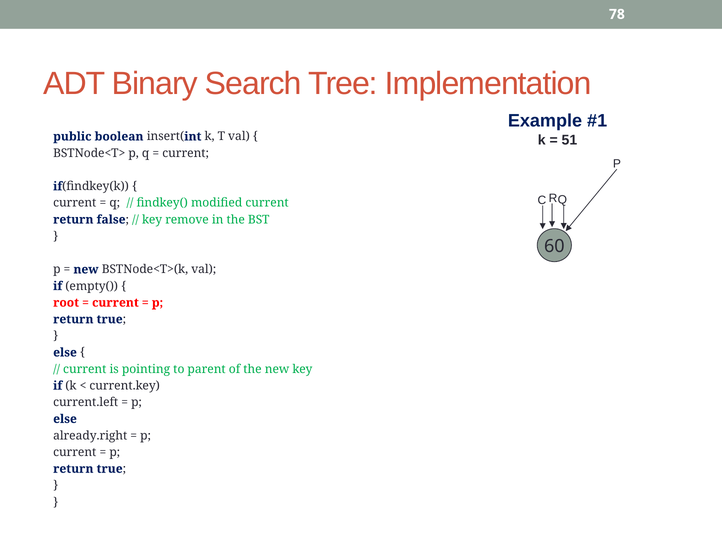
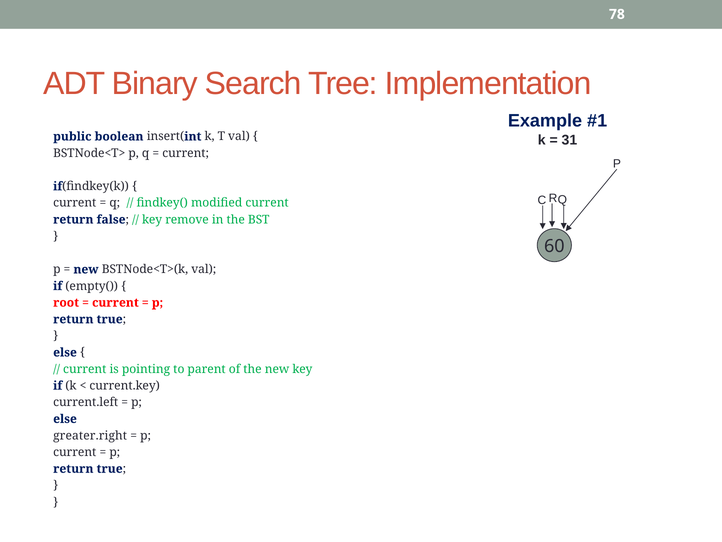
51: 51 -> 31
already.right: already.right -> greater.right
